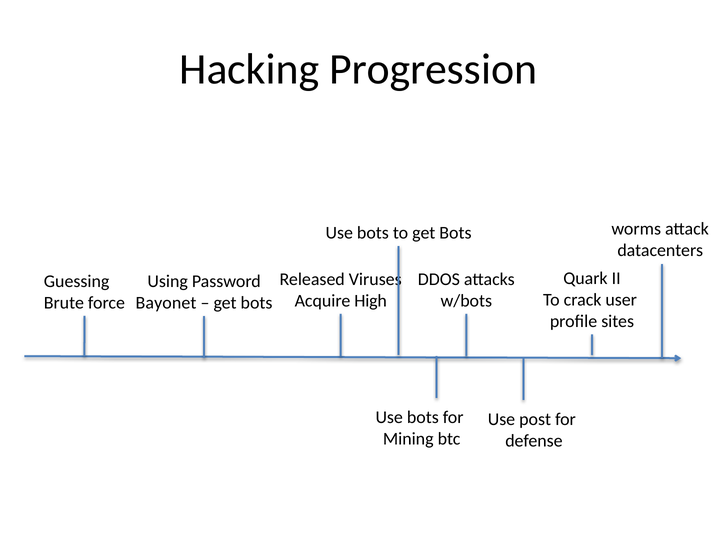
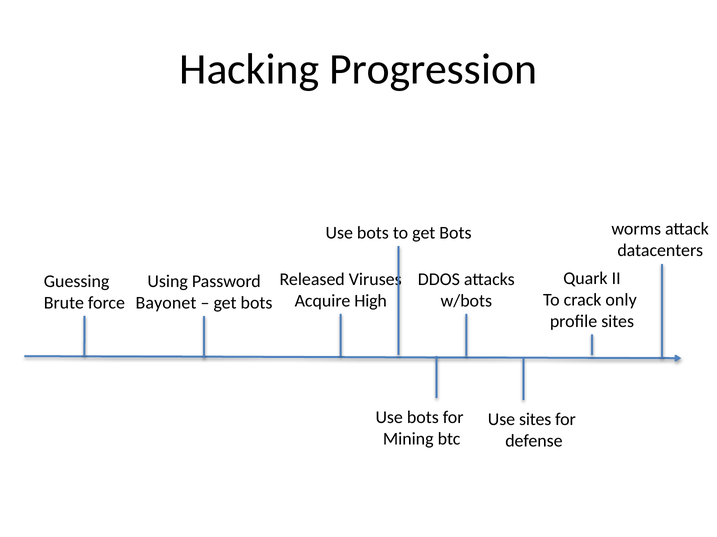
user: user -> only
Use post: post -> sites
